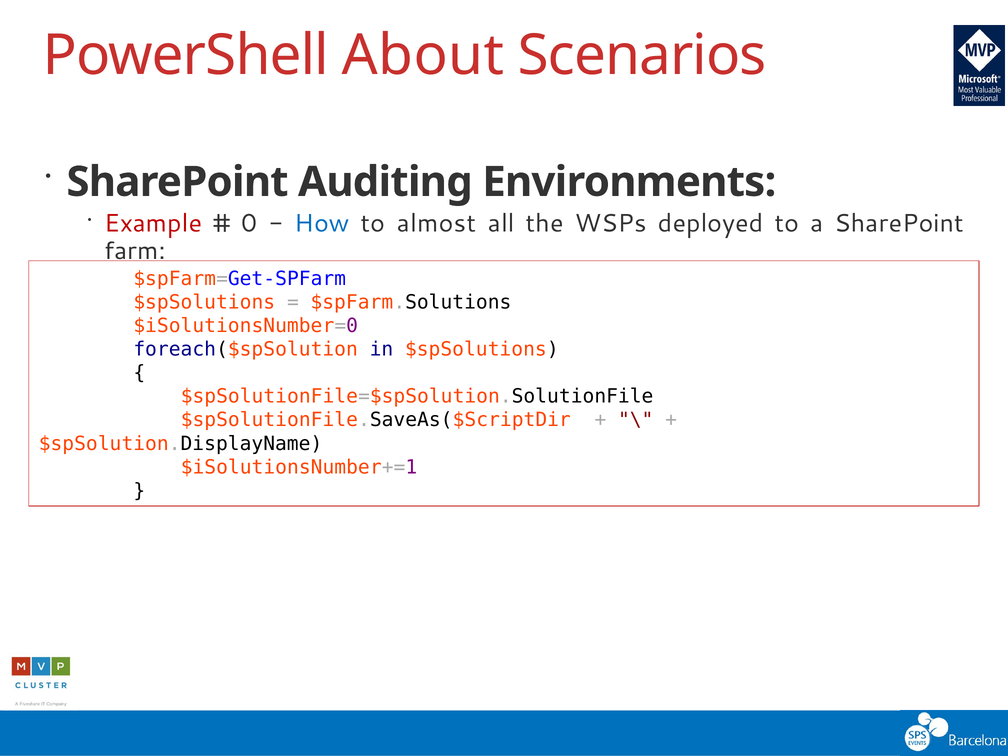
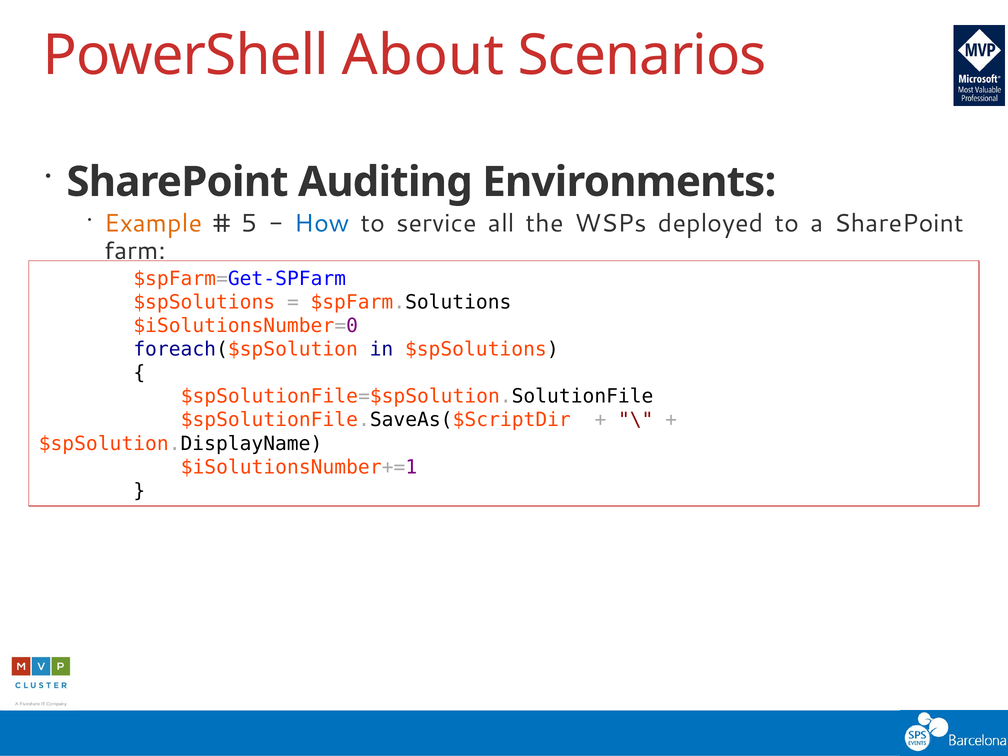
Example colour: red -> orange
0: 0 -> 5
almost: almost -> service
